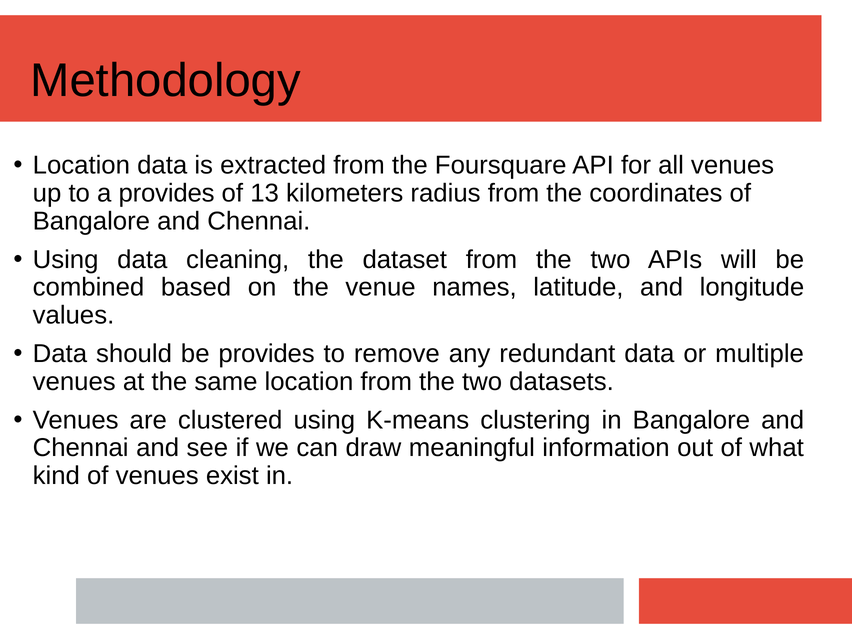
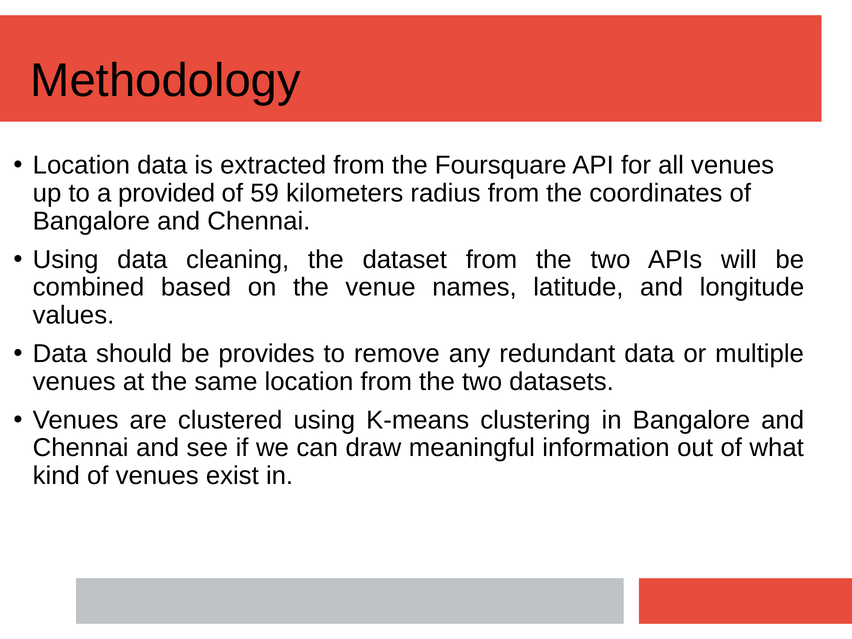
a provides: provides -> provided
13: 13 -> 59
